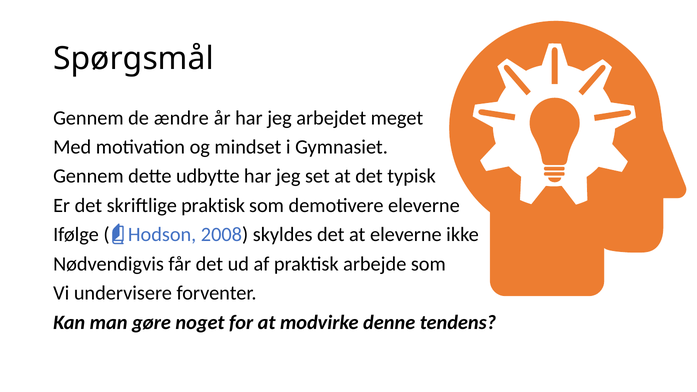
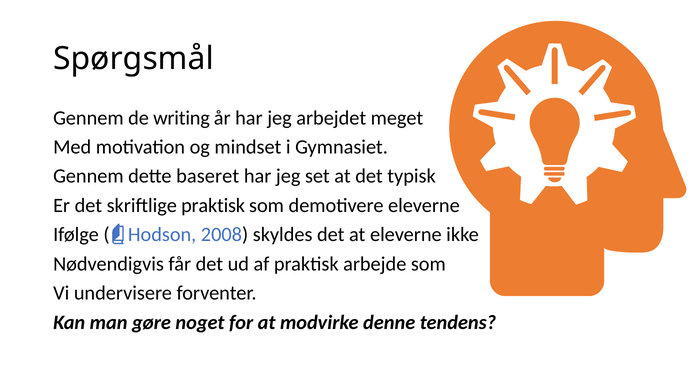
ændre: ændre -> writing
udbytte: udbytte -> baseret
